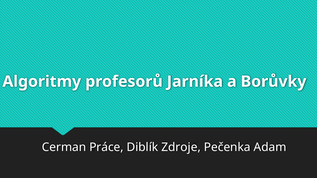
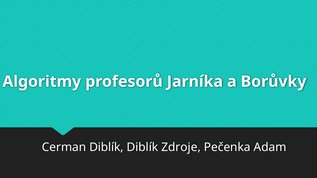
Cerman Práce: Práce -> Diblík
